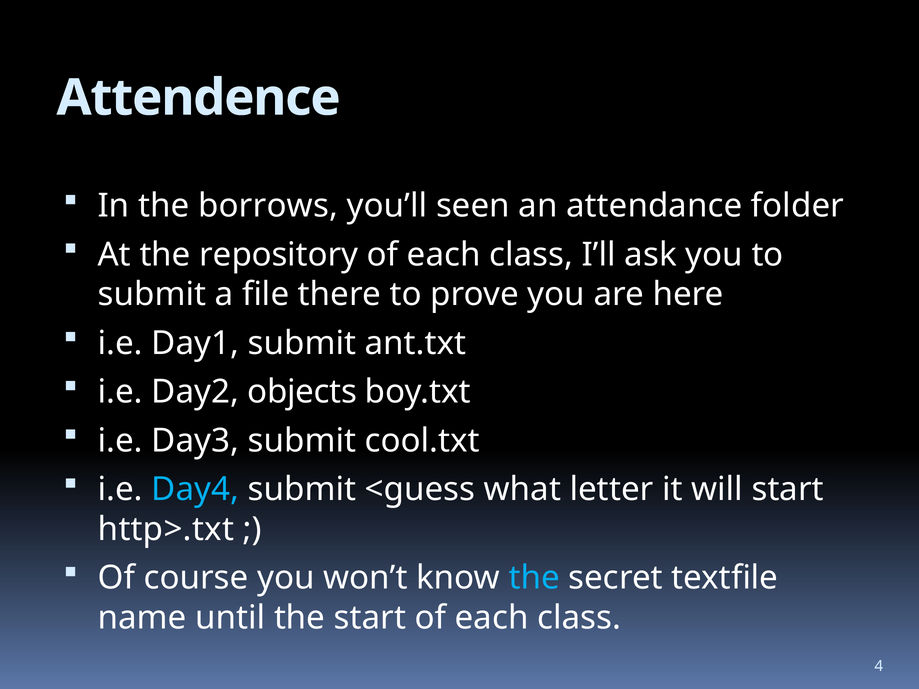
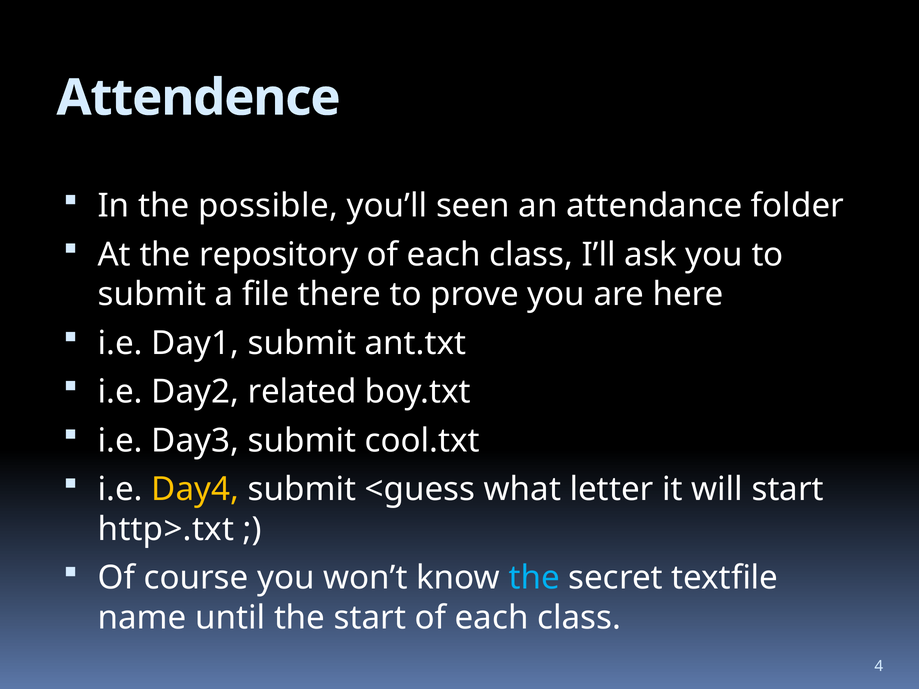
borrows: borrows -> possible
objects: objects -> related
Day4 colour: light blue -> yellow
